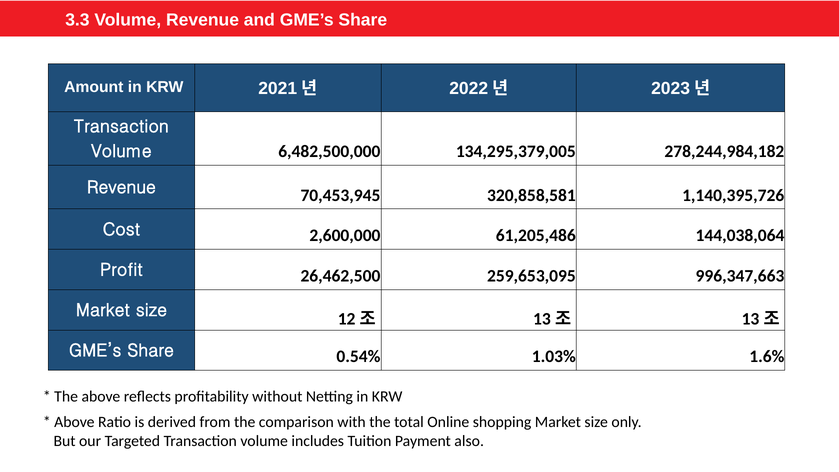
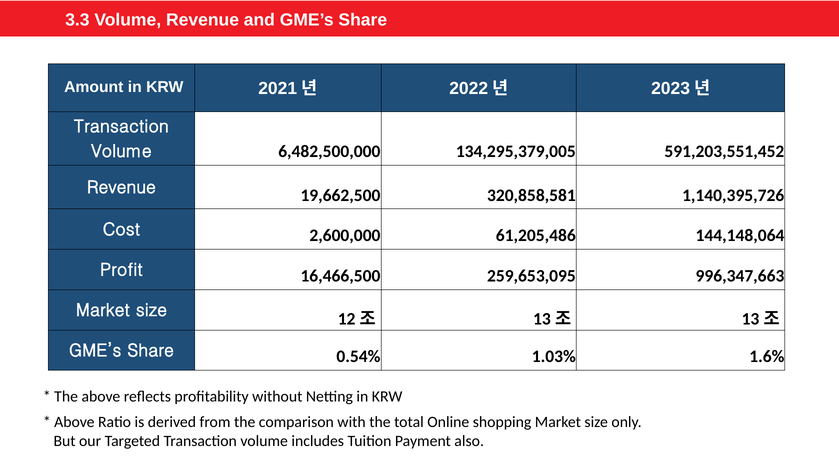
278,244,984,182: 278,244,984,182 -> 591,203,551,452
70,453,945: 70,453,945 -> 19,662,500
144,038,064: 144,038,064 -> 144,148,064
26,462,500: 26,462,500 -> 16,466,500
